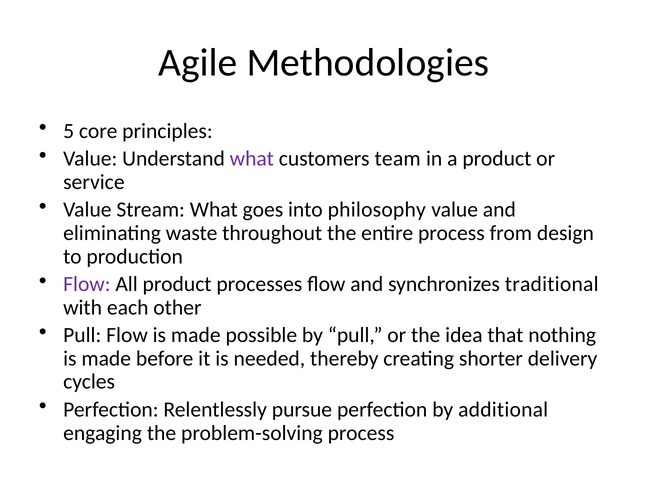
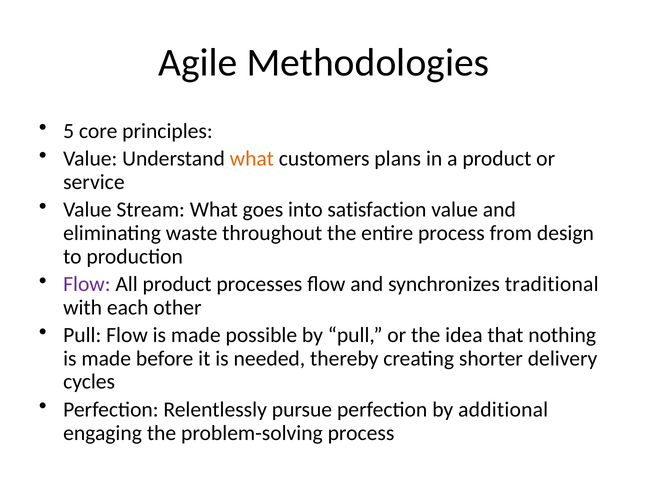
what at (252, 159) colour: purple -> orange
team: team -> plans
philosophy: philosophy -> satisfaction
